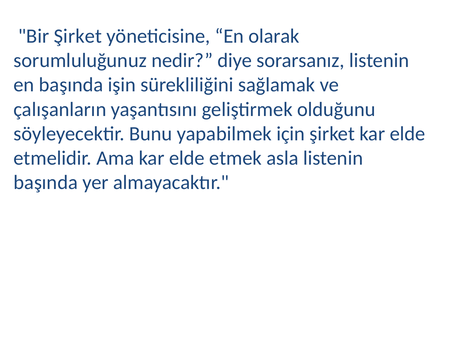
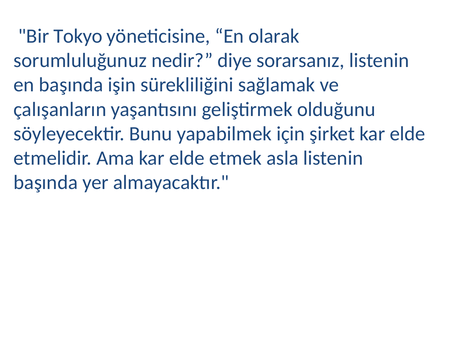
Bir Şirket: Şirket -> Tokyo
